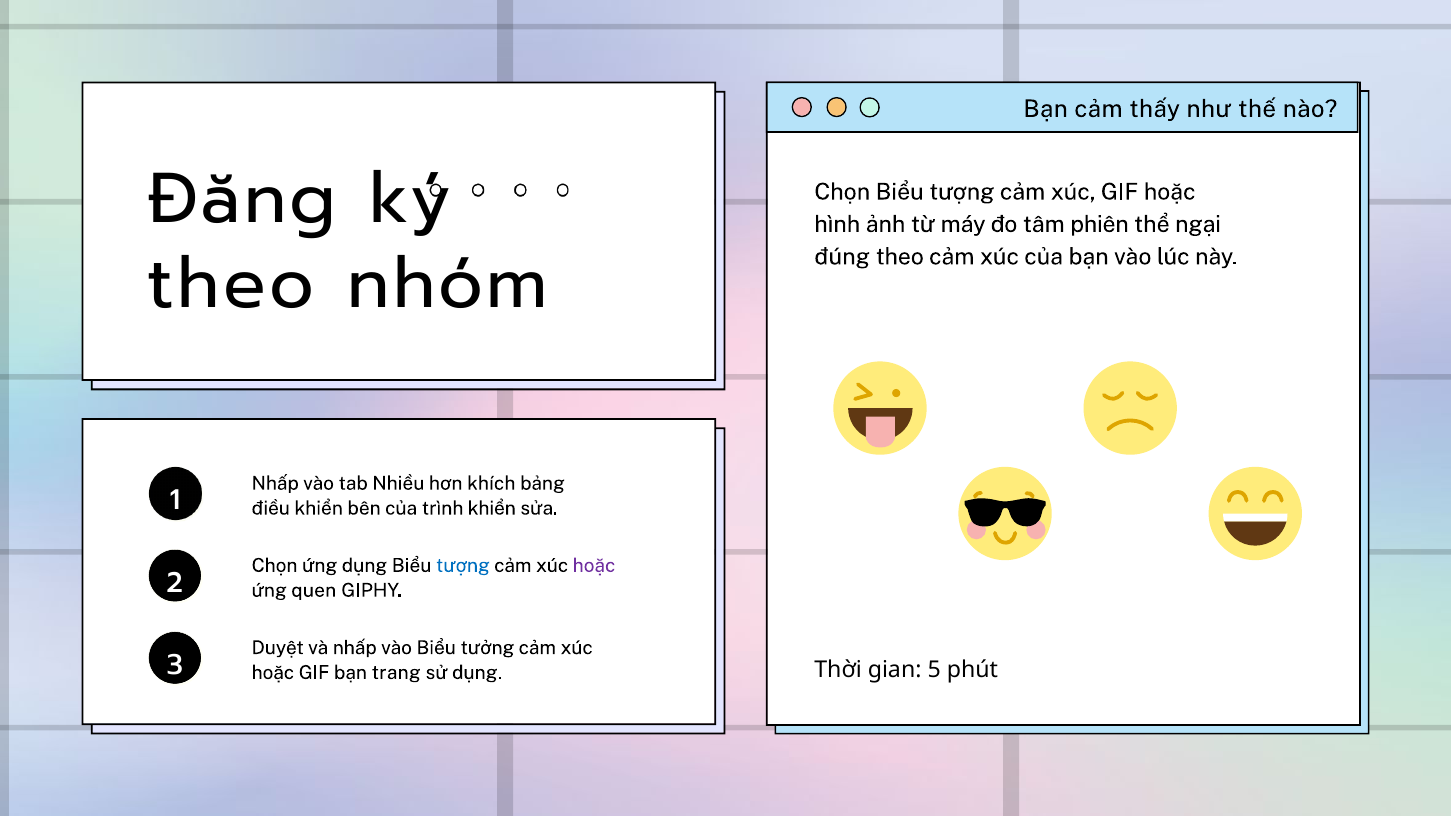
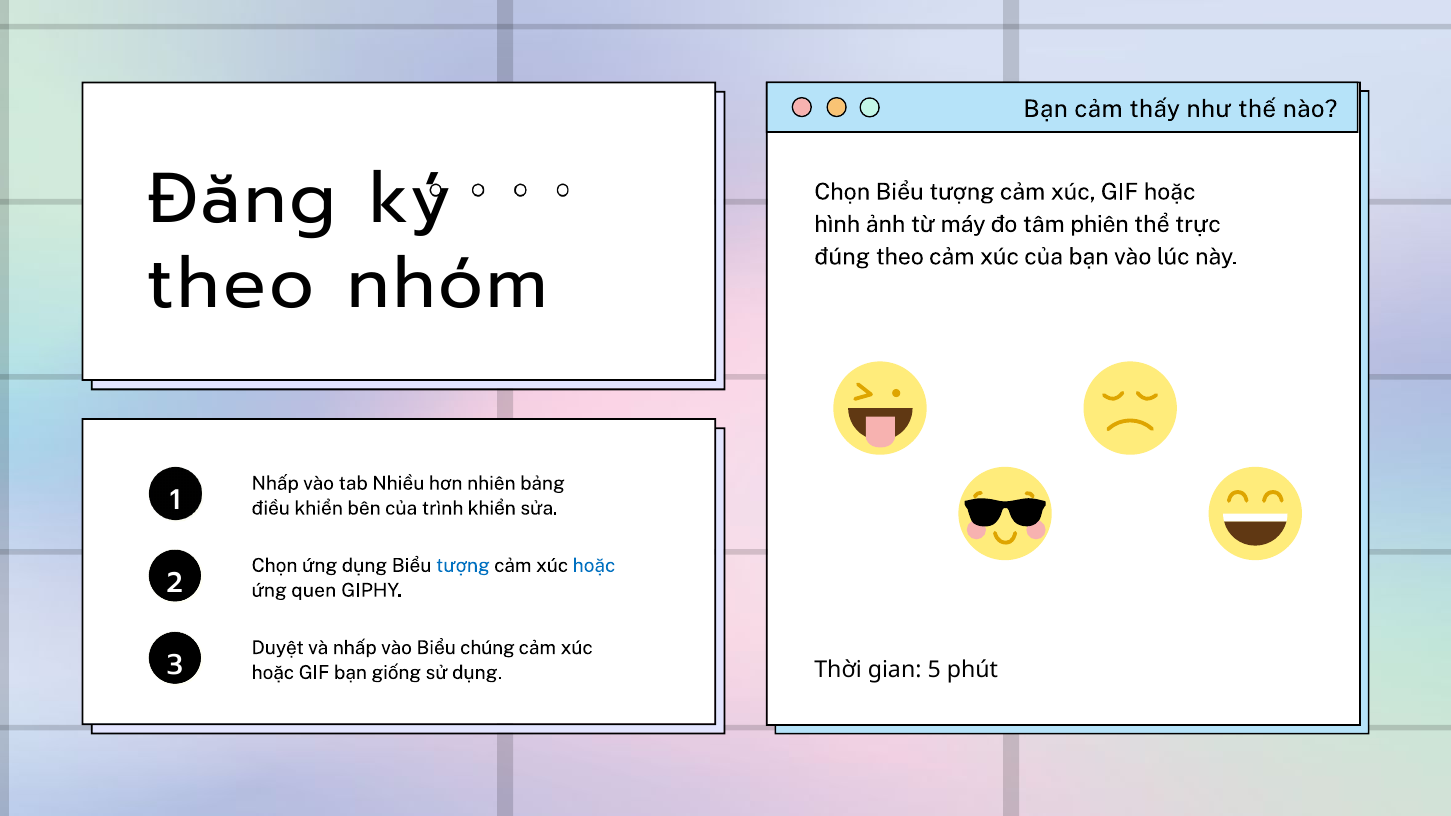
ngại: ngại -> trực
khích: khích -> nhiên
hoặc at (594, 566) colour: purple -> blue
tưởng: tưởng -> chúng
trang: trang -> giống
